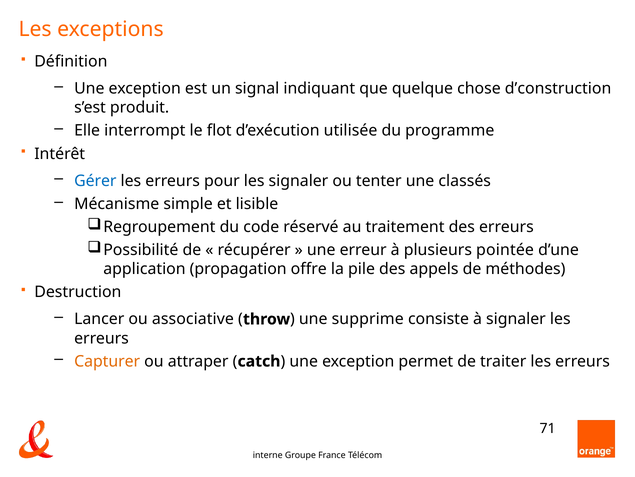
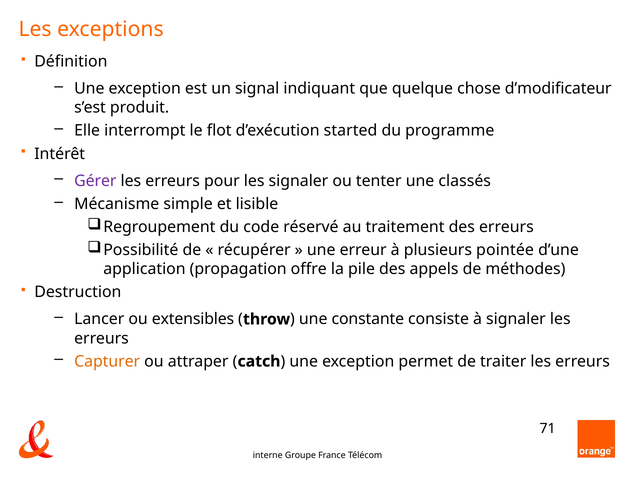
d’construction: d’construction -> d’modificateur
utilisée: utilisée -> started
Gérer colour: blue -> purple
associative: associative -> extensibles
supprime: supprime -> constante
